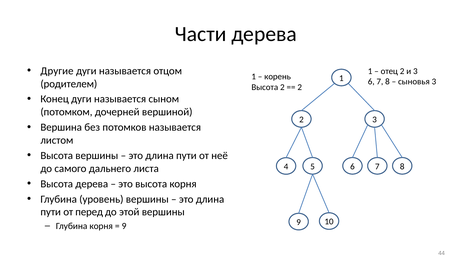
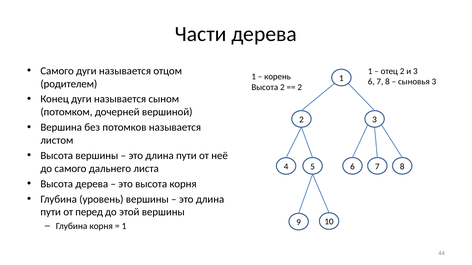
Другие at (57, 71): Другие -> Самого
9 at (124, 226): 9 -> 1
